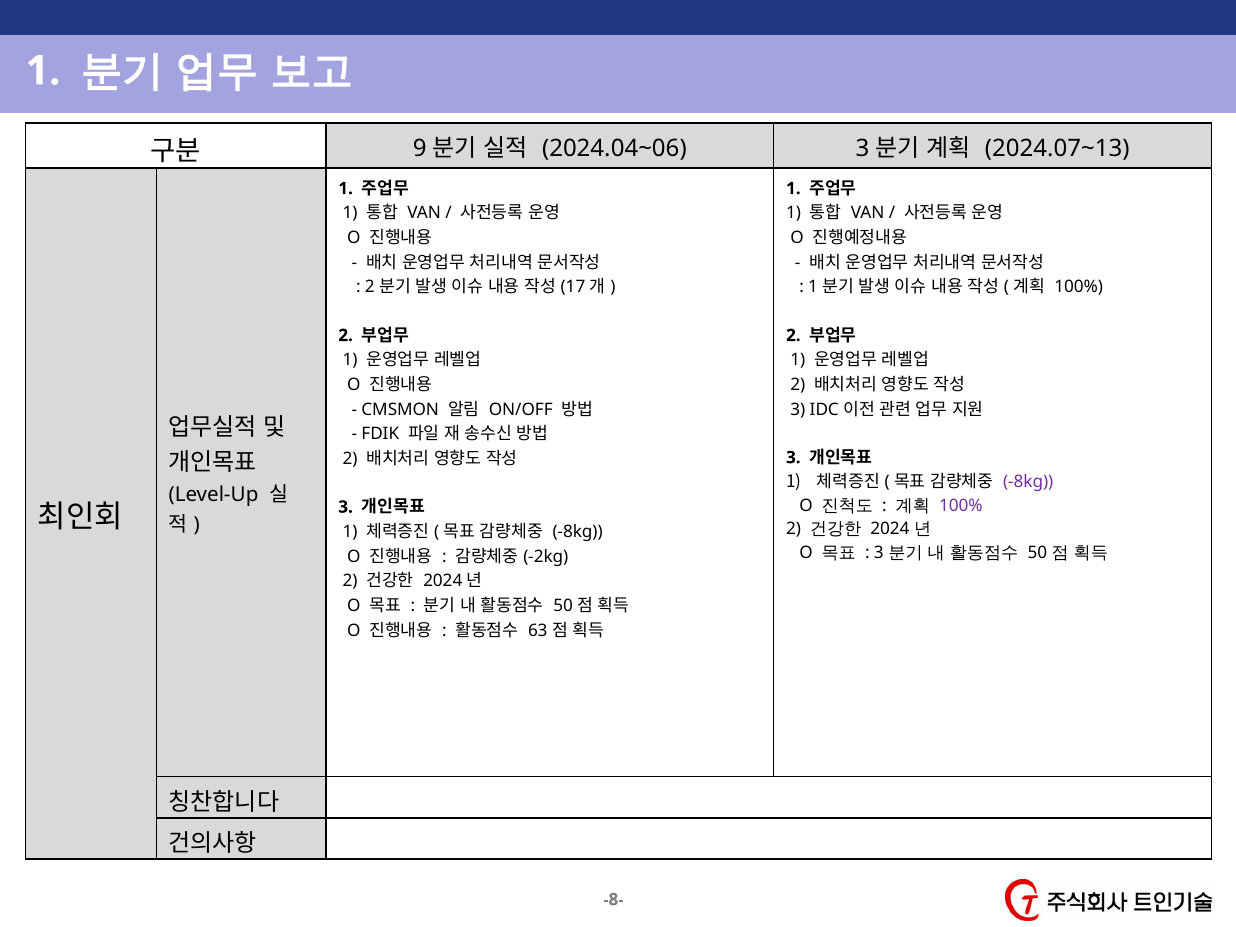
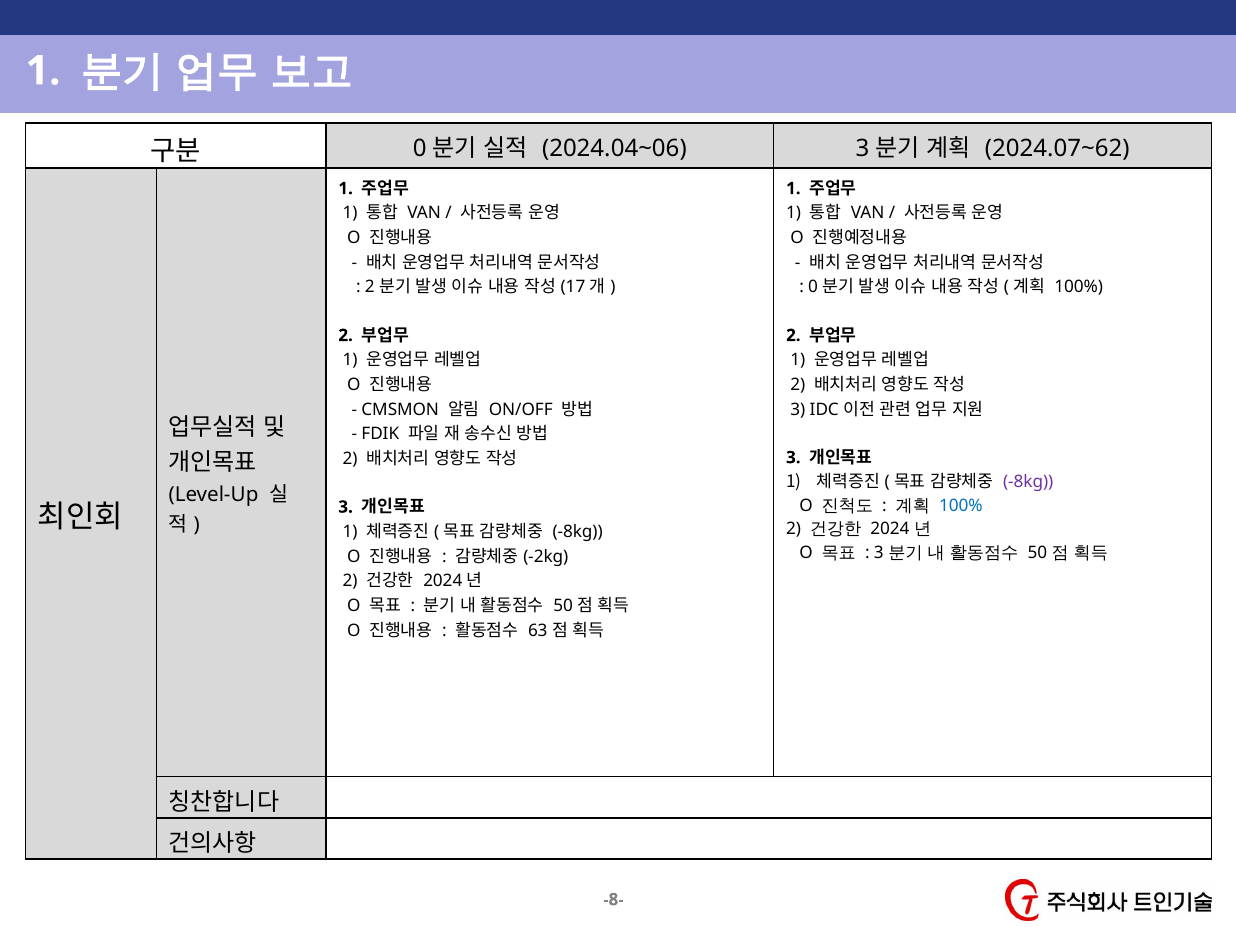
9 at (420, 149): 9 -> 0
2024.07~13: 2024.07~13 -> 2024.07~62
1 at (813, 287): 1 -> 0
100% at (961, 506) colour: purple -> blue
